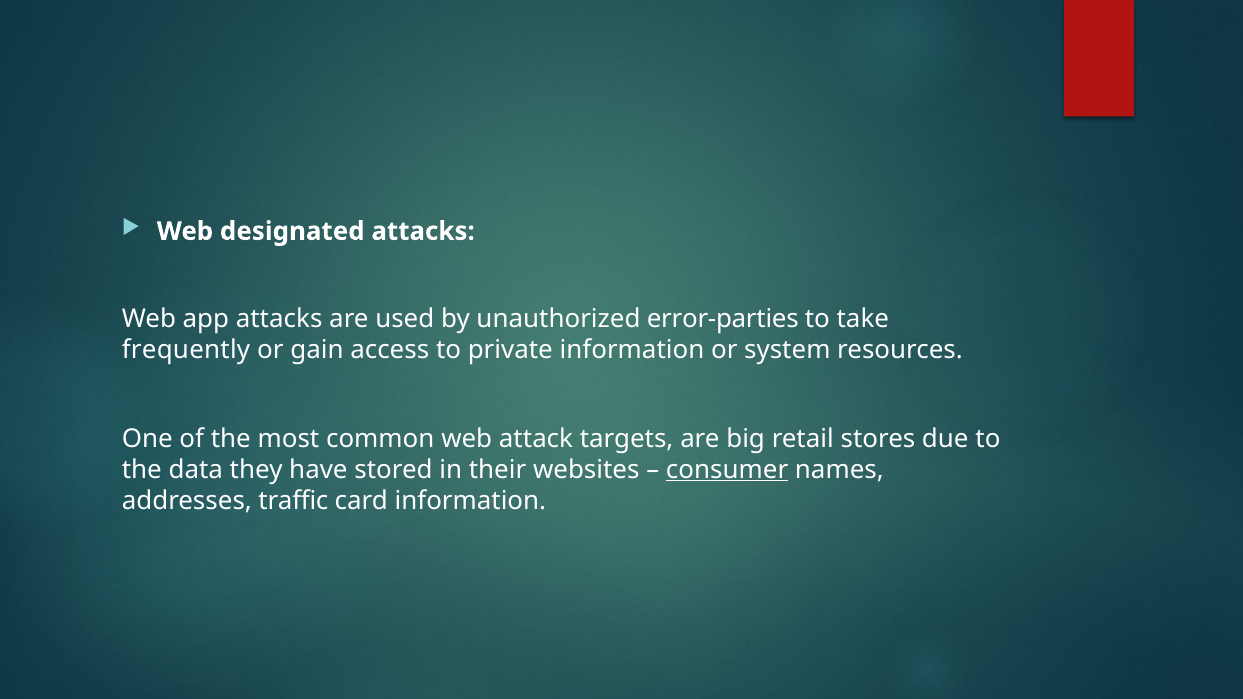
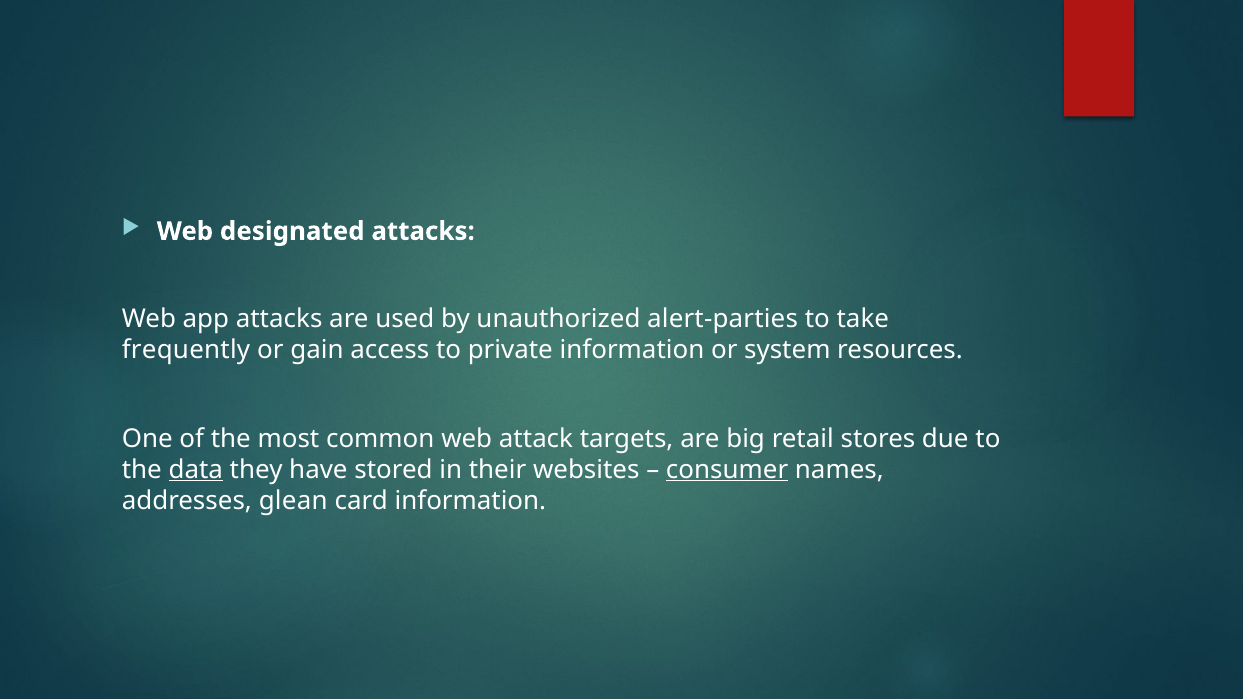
error-parties: error-parties -> alert-parties
data underline: none -> present
traffic: traffic -> glean
